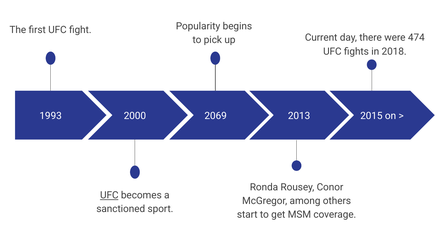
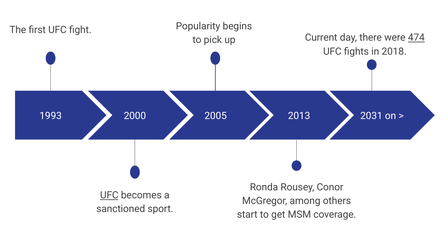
474 underline: none -> present
2069: 2069 -> 2005
2015: 2015 -> 2031
